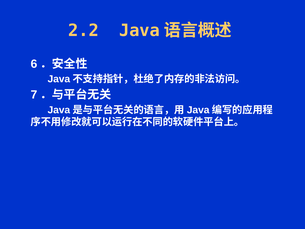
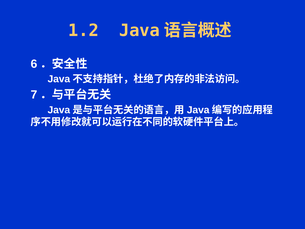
2.2: 2.2 -> 1.2
